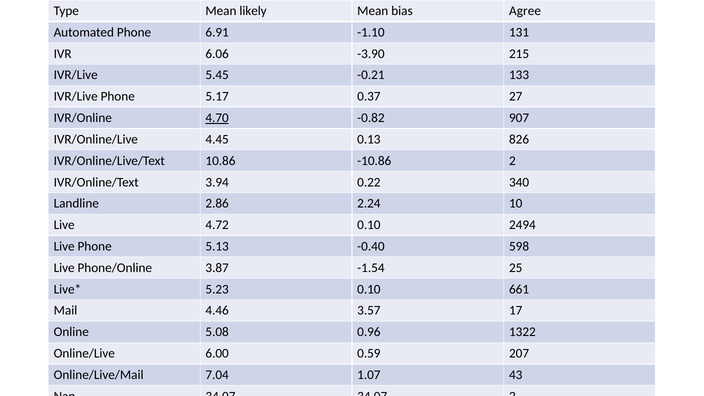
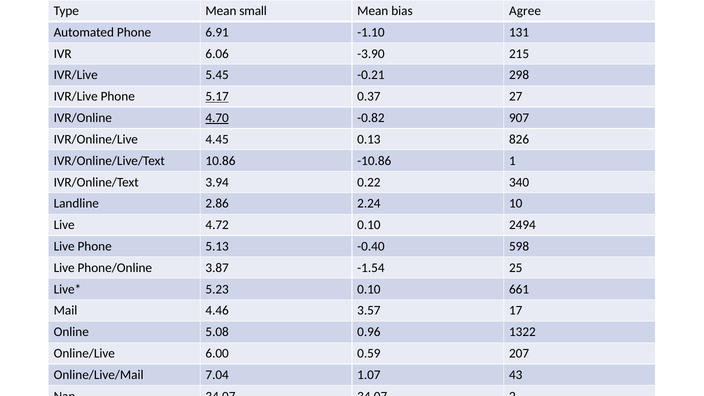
likely: likely -> small
133: 133 -> 298
5.17 underline: none -> present
-10.86 2: 2 -> 1
